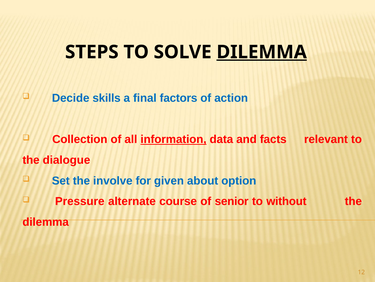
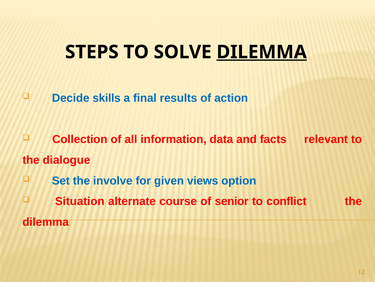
factors: factors -> results
information underline: present -> none
about: about -> views
Pressure: Pressure -> Situation
without: without -> conflict
